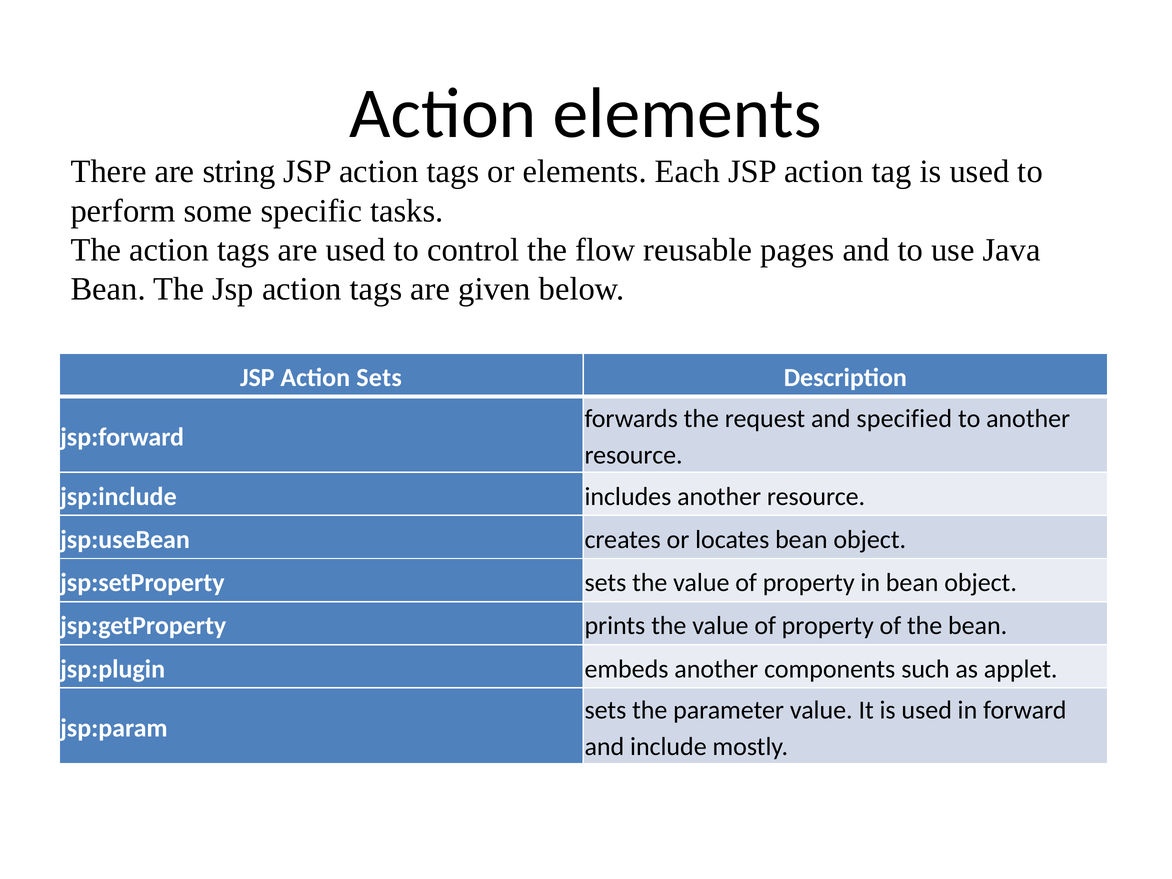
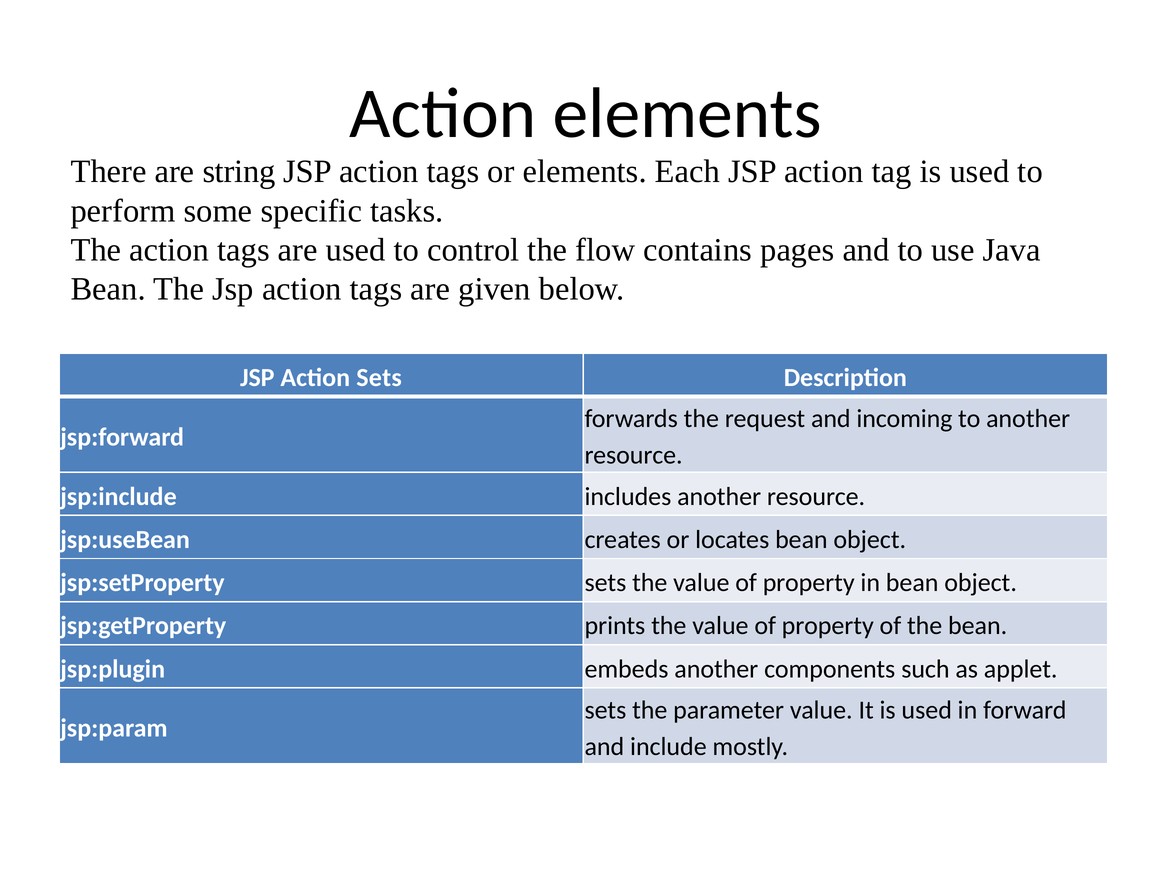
reusable: reusable -> contains
specified: specified -> incoming
